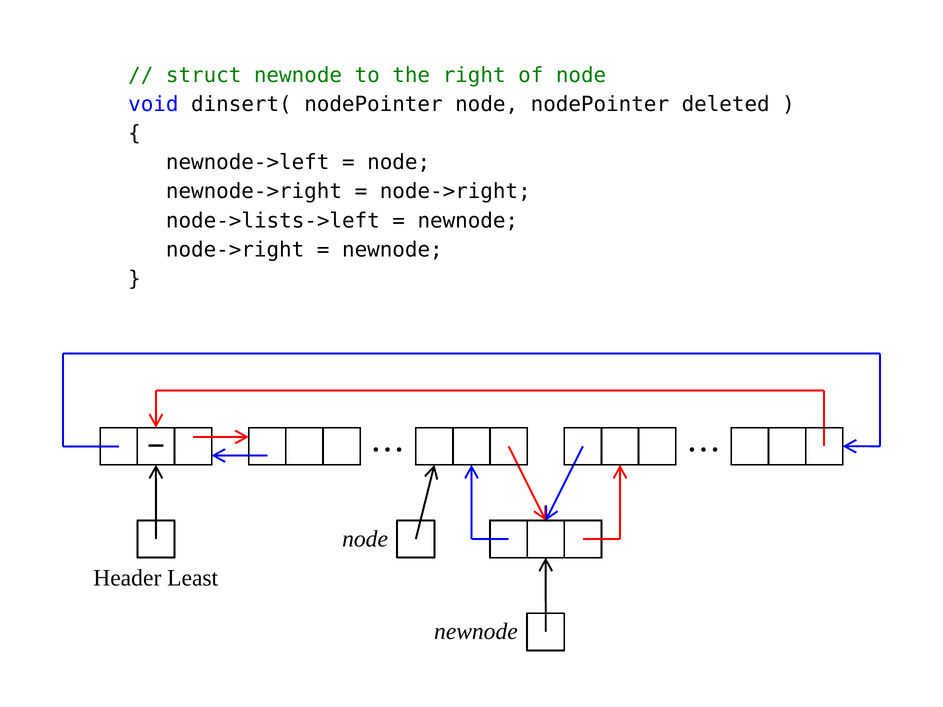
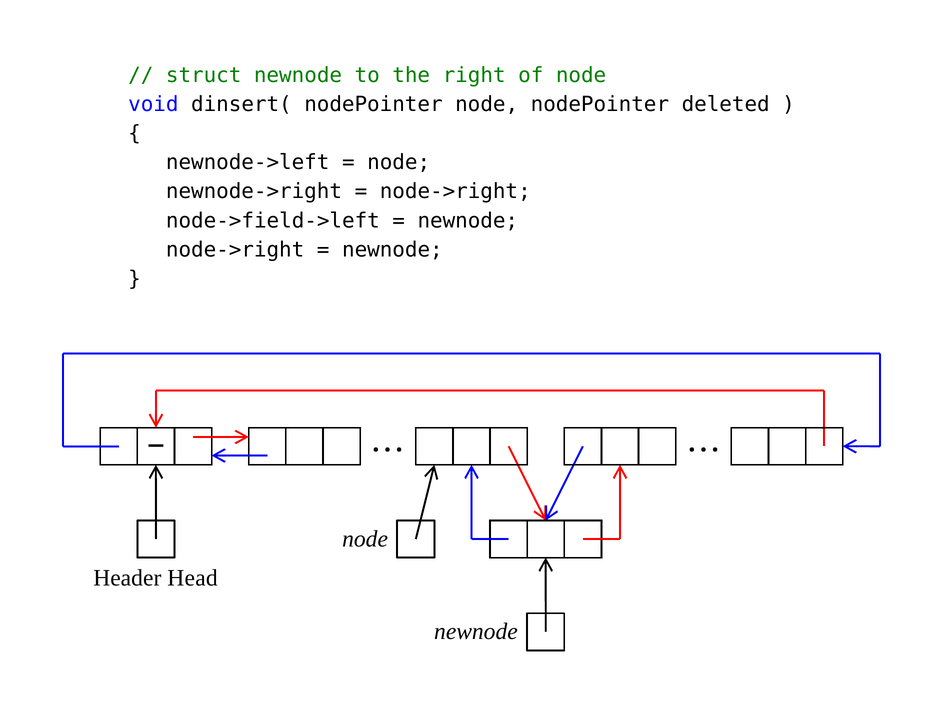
node->lists->left: node->lists->left -> node->field->left
Least: Least -> Head
